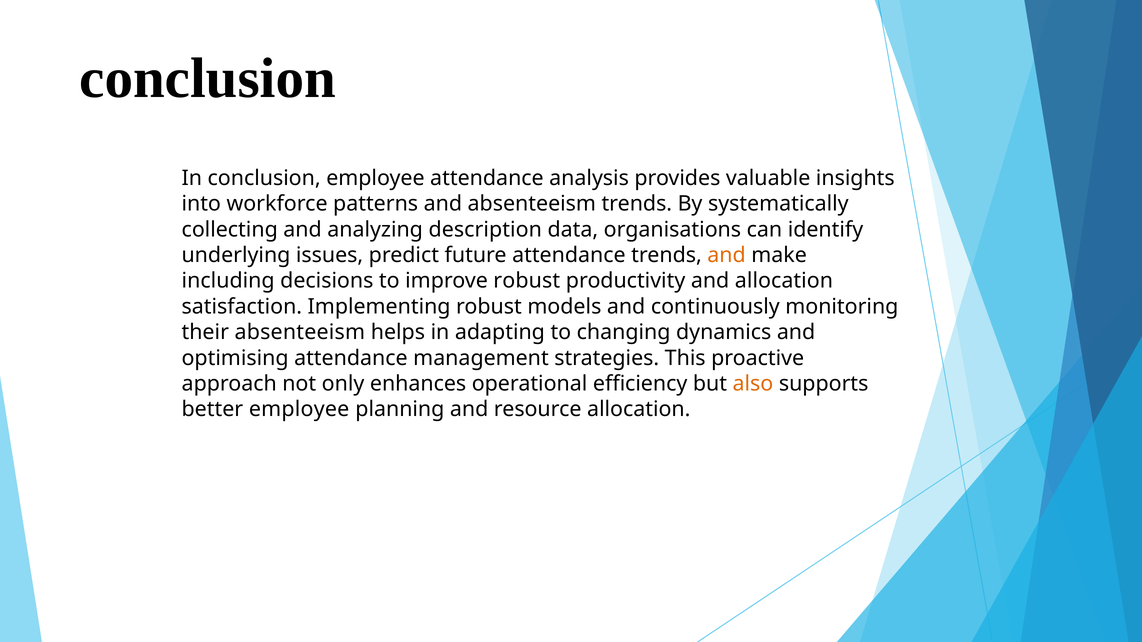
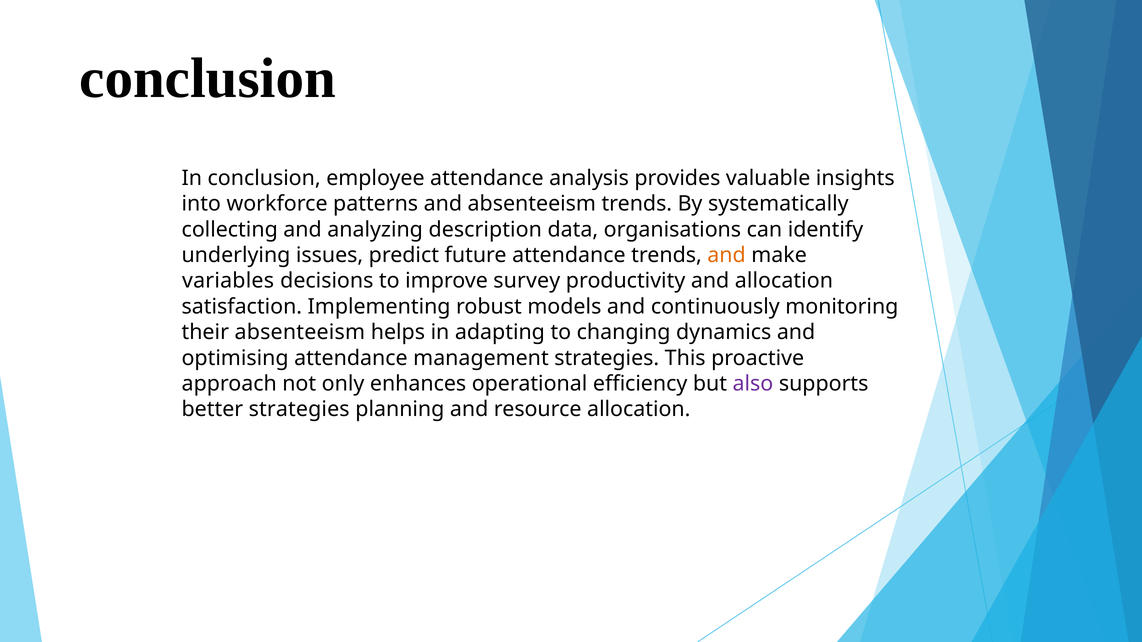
including: including -> variables
improve robust: robust -> survey
also colour: orange -> purple
better employee: employee -> strategies
